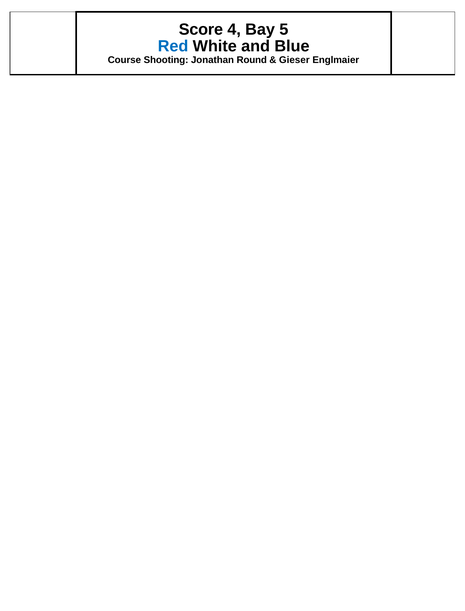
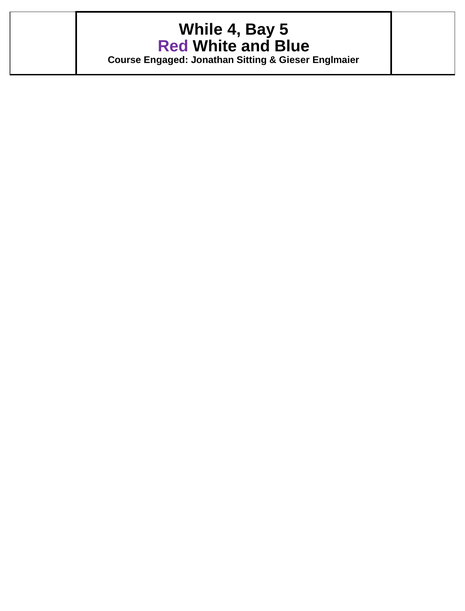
Score: Score -> While
Red colour: blue -> purple
Shooting: Shooting -> Engaged
Round: Round -> Sitting
